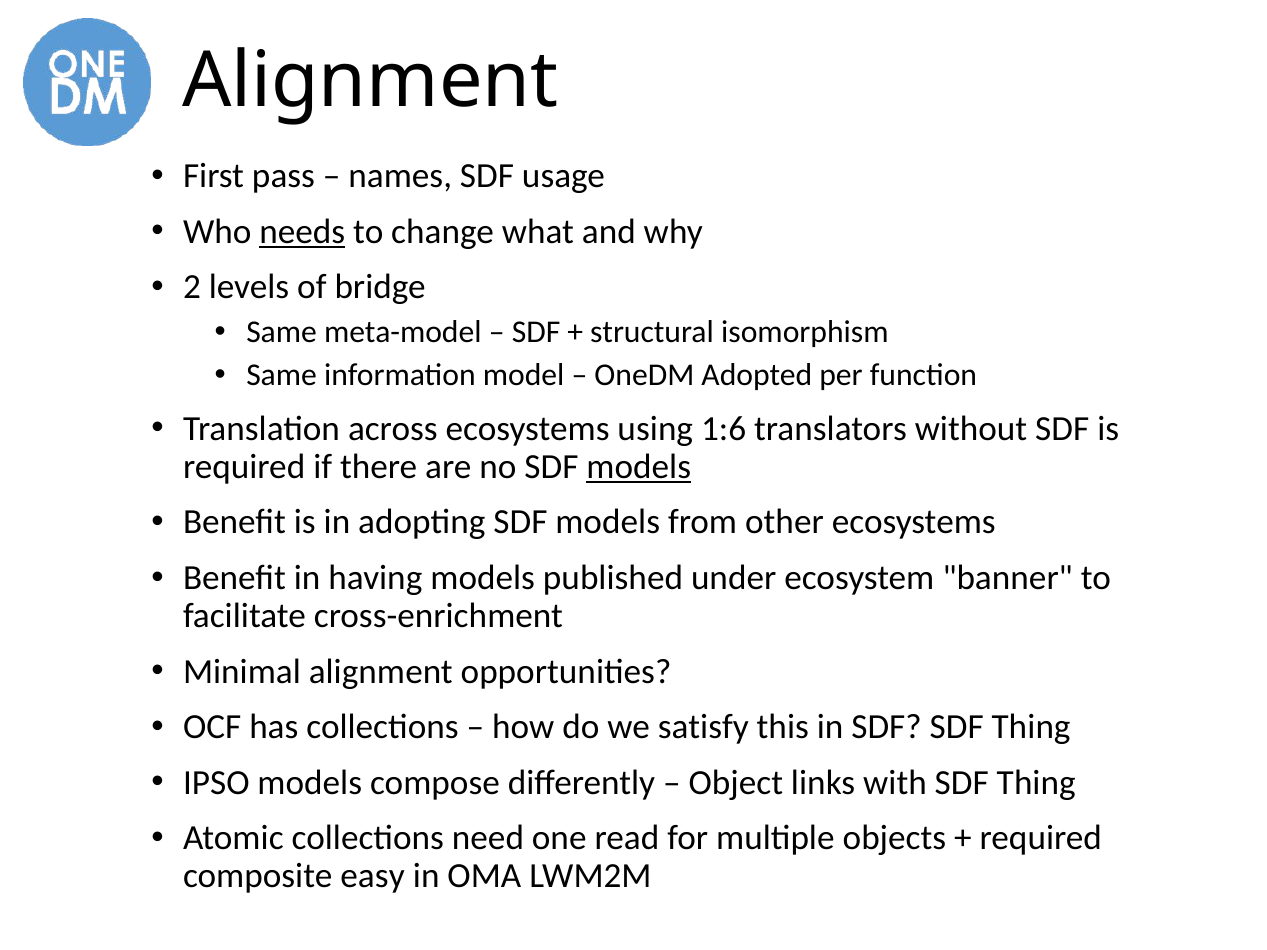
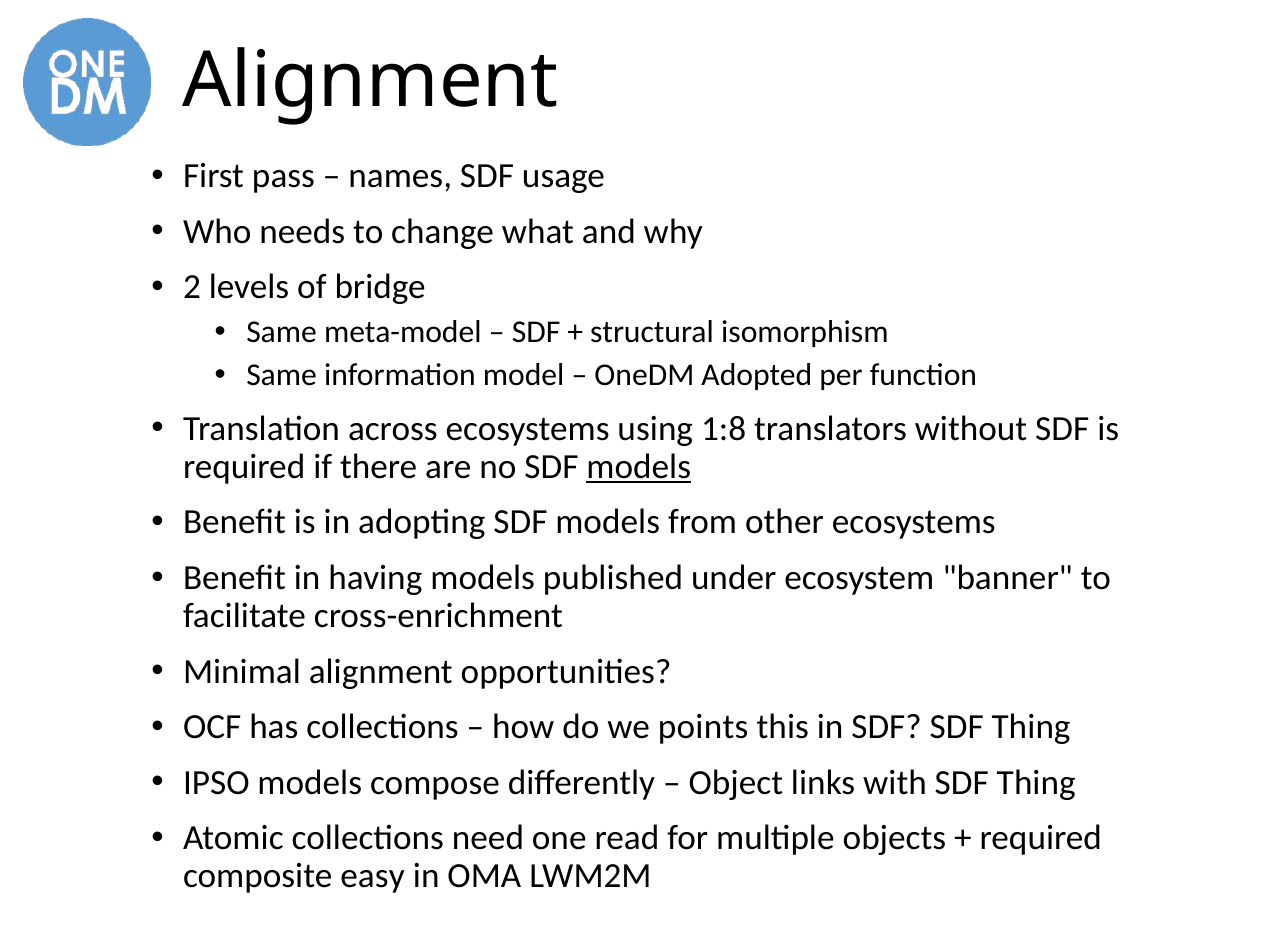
needs underline: present -> none
1:6: 1:6 -> 1:8
satisfy: satisfy -> points
